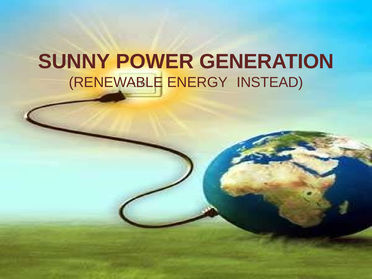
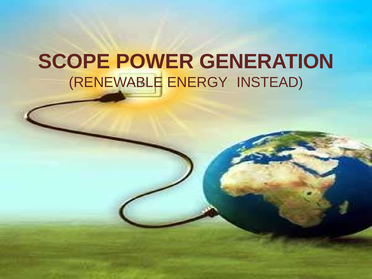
SUNNY: SUNNY -> SCOPE
